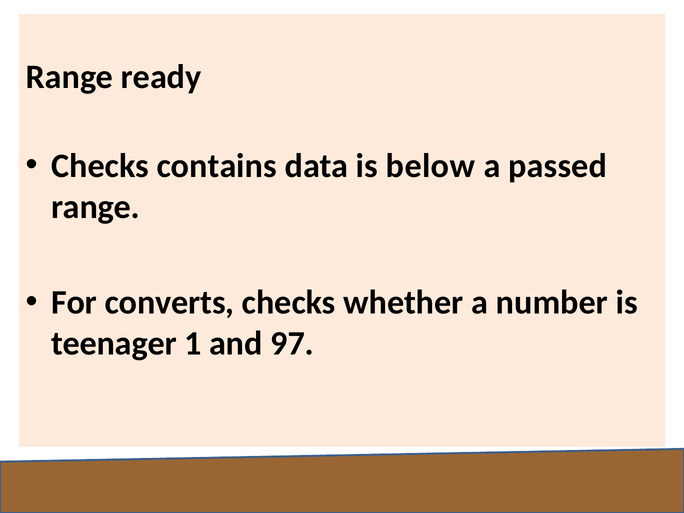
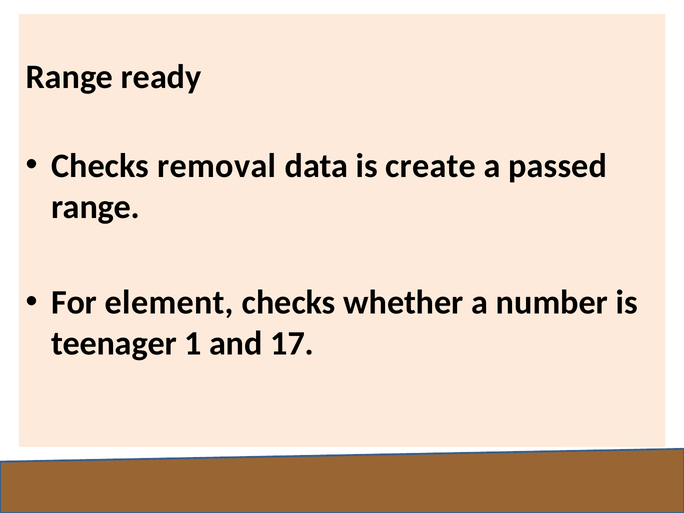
contains: contains -> removal
below: below -> create
converts: converts -> element
97: 97 -> 17
